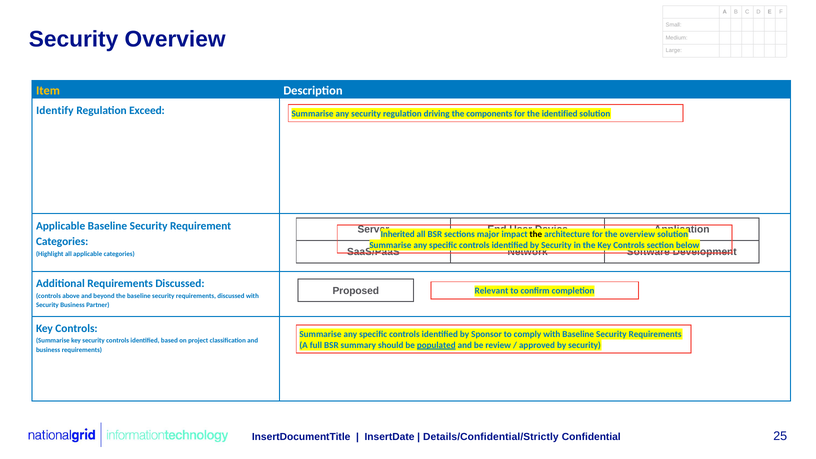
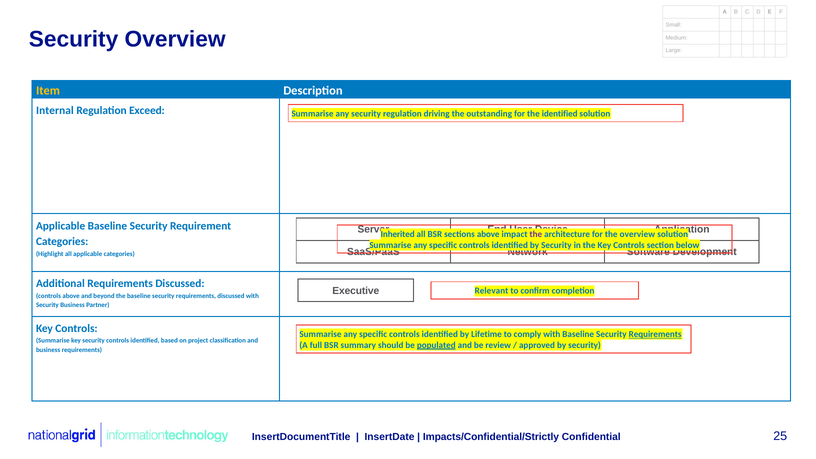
Identify: Identify -> Internal
components: components -> outstanding
sections major: major -> above
the at (536, 234) colour: black -> purple
Proposed: Proposed -> Executive
Sponsor: Sponsor -> Lifetime
Requirements at (655, 334) underline: none -> present
Details/Confidential/Strictly: Details/Confidential/Strictly -> Impacts/Confidential/Strictly
